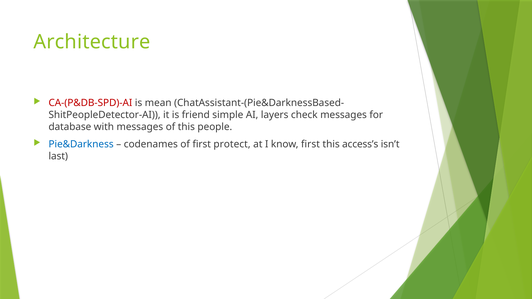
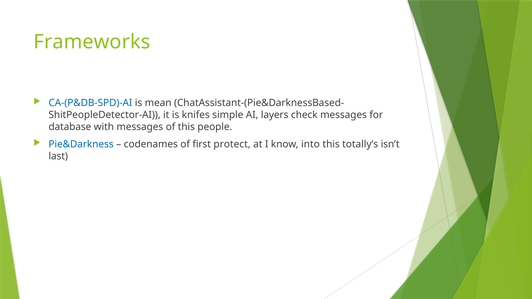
Architecture: Architecture -> Frameworks
CA-(P&DB-SPD)-AI colour: red -> blue
friend: friend -> knifes
know first: first -> into
access’s: access’s -> totally’s
